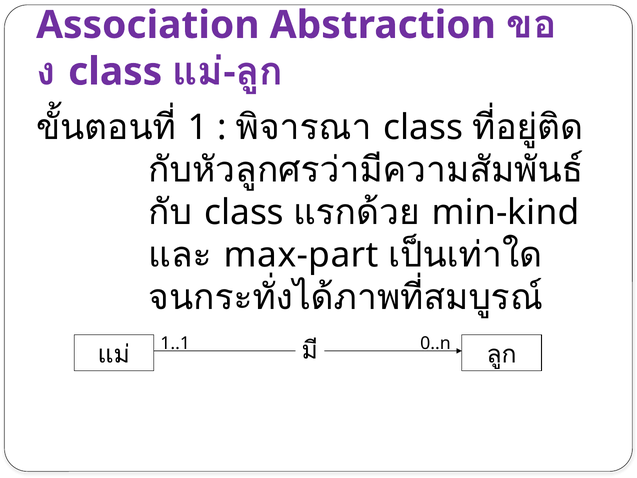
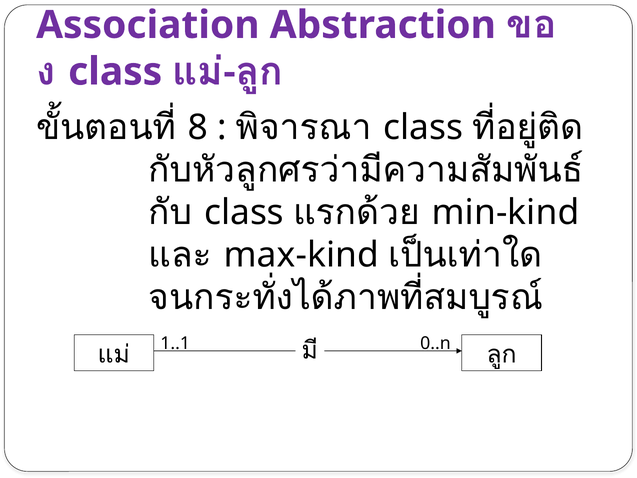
1: 1 -> 8
max-part: max-part -> max-kind
